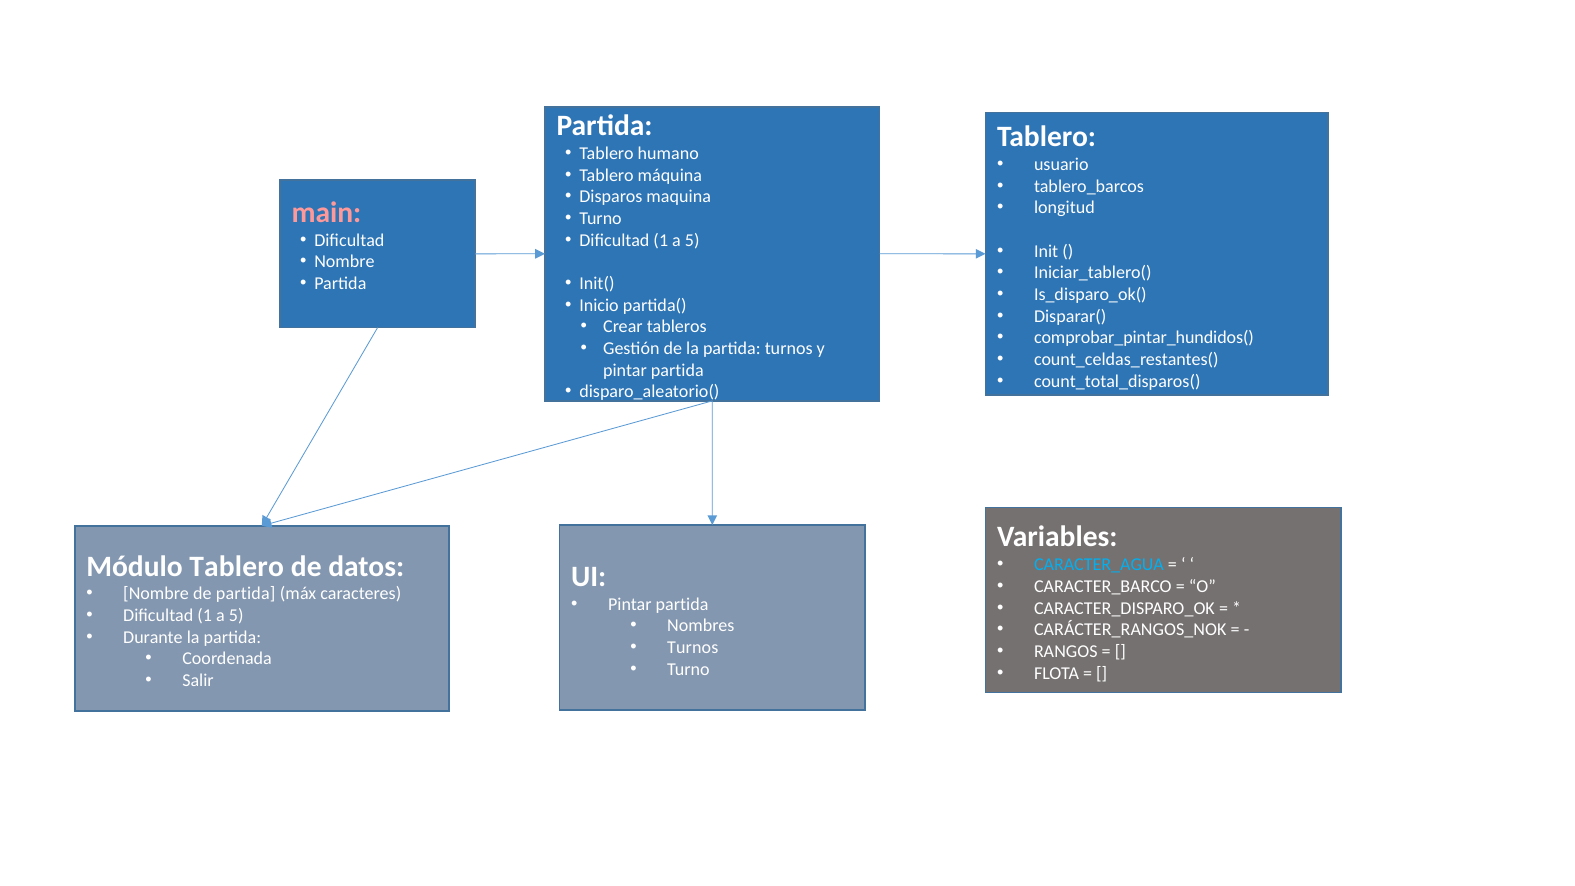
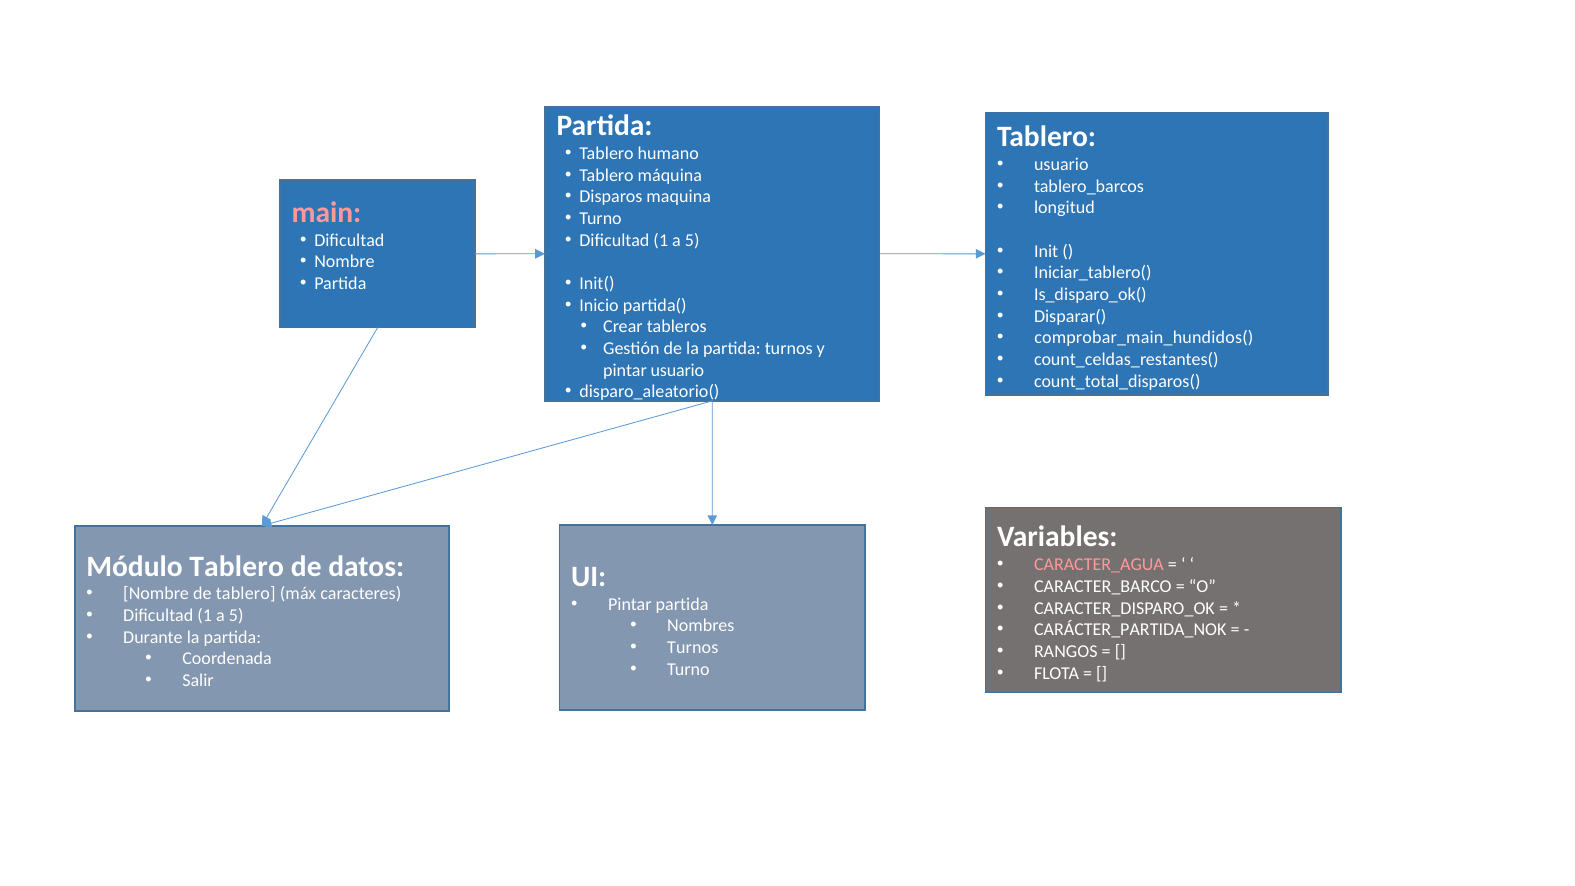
comprobar_pintar_hundidos(: comprobar_pintar_hundidos( -> comprobar_main_hundidos(
partida at (677, 370): partida -> usuario
CARACTER_AGUA colour: light blue -> pink
de partida: partida -> tablero
CARÁCTER_RANGOS_NOK: CARÁCTER_RANGOS_NOK -> CARÁCTER_PARTIDA_NOK
